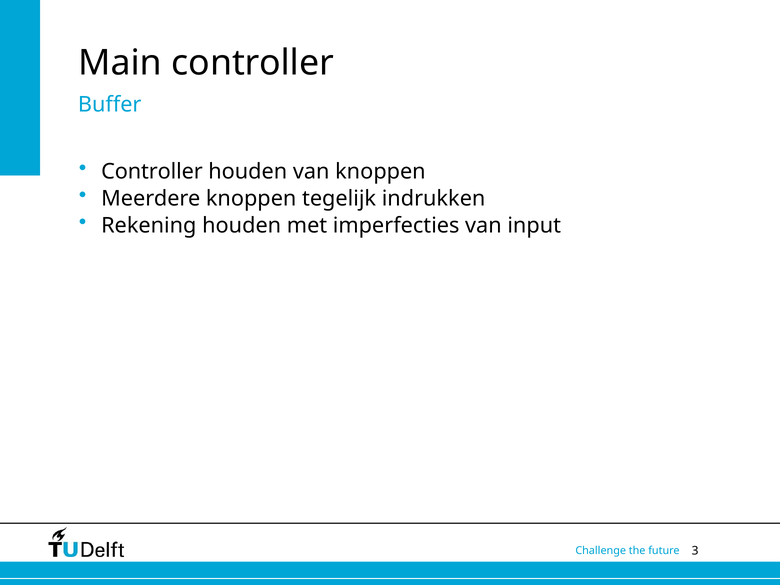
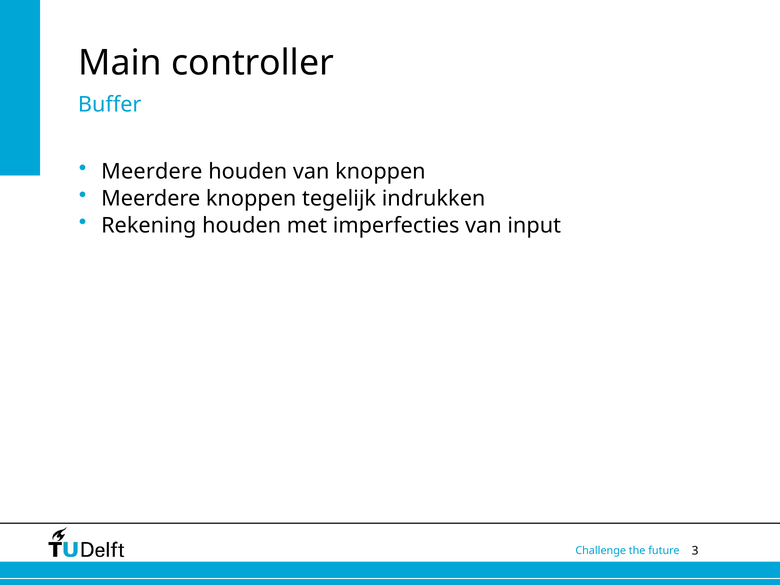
Controller at (152, 172): Controller -> Meerdere
